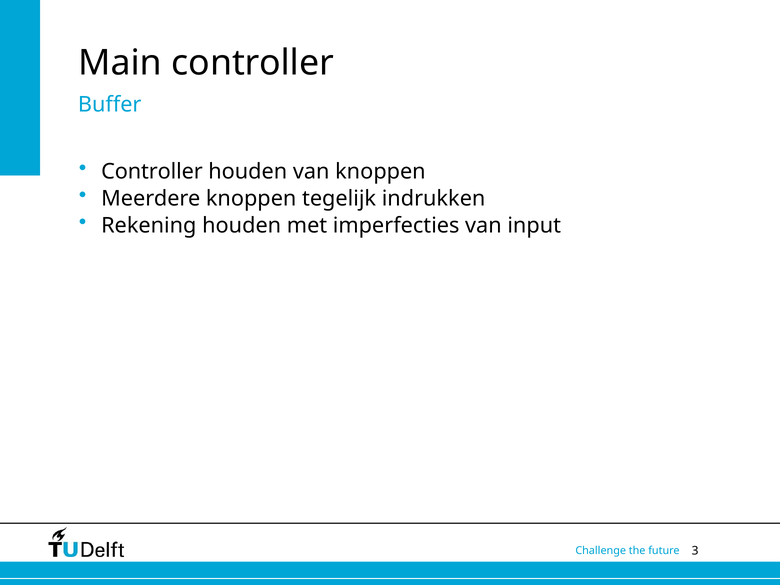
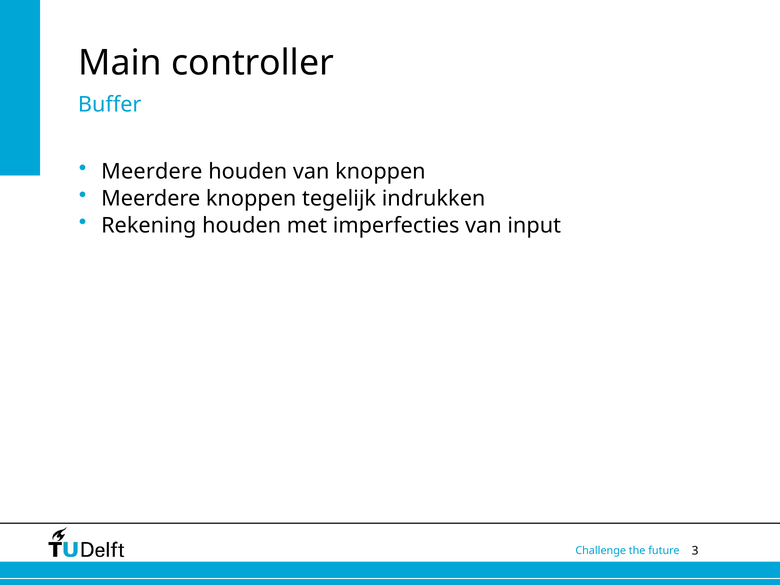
Controller at (152, 172): Controller -> Meerdere
